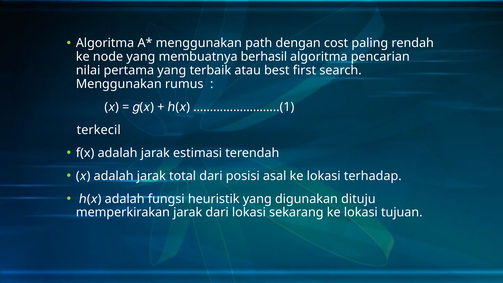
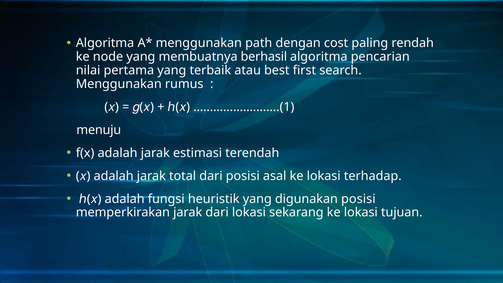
terkecil: terkecil -> menuju
digunakan dituju: dituju -> posisi
